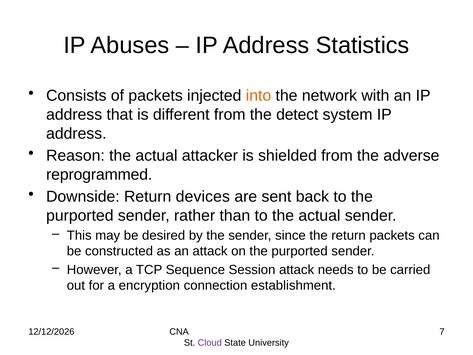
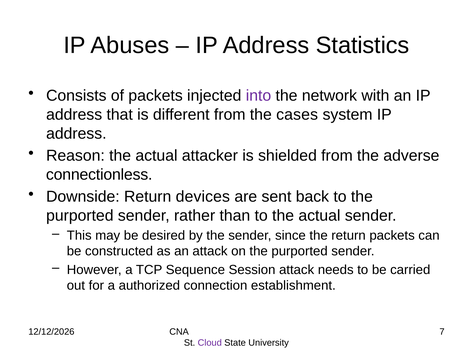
into colour: orange -> purple
detect: detect -> cases
reprogrammed: reprogrammed -> connectionless
encryption: encryption -> authorized
